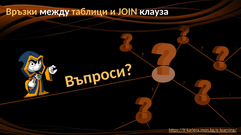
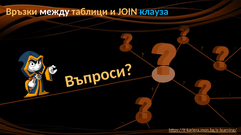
клауза colour: white -> light blue
